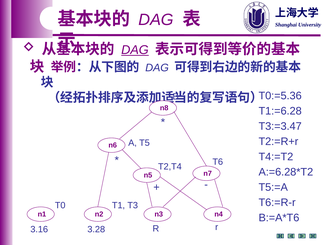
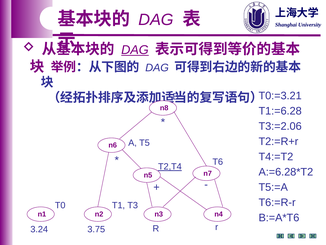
T0:=5.36: T0:=5.36 -> T0:=3.21
T3:=3.47: T3:=3.47 -> T3:=2.06
T2,T4 underline: none -> present
3.16: 3.16 -> 3.24
3.28: 3.28 -> 3.75
